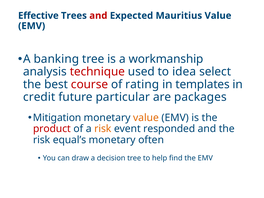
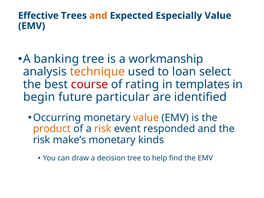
and at (98, 16) colour: red -> orange
Mauritius: Mauritius -> Especially
technique colour: red -> orange
idea: idea -> loan
credit: credit -> begin
packages: packages -> identified
Mitigation: Mitigation -> Occurring
product colour: red -> orange
equal’s: equal’s -> make’s
often: often -> kinds
